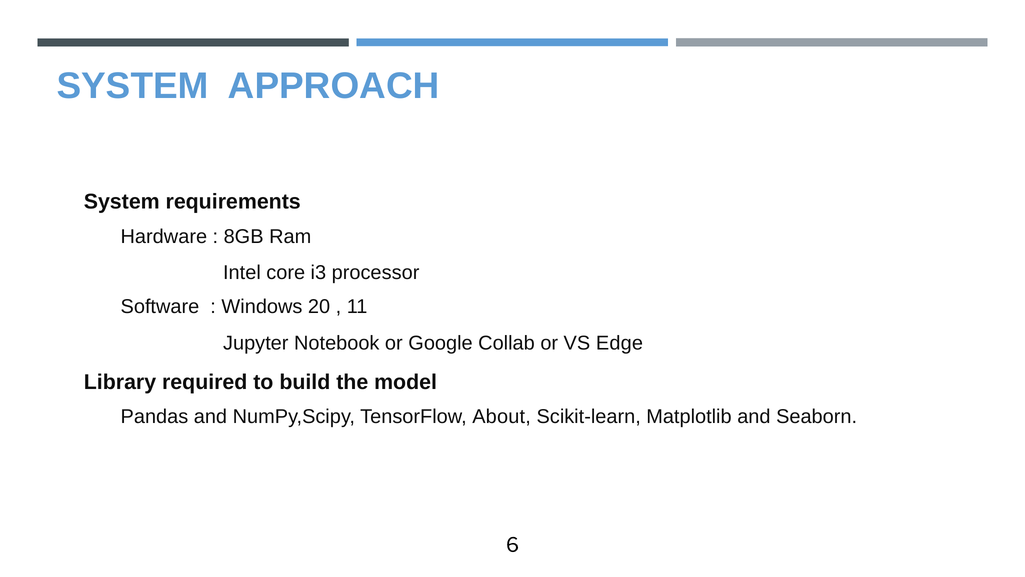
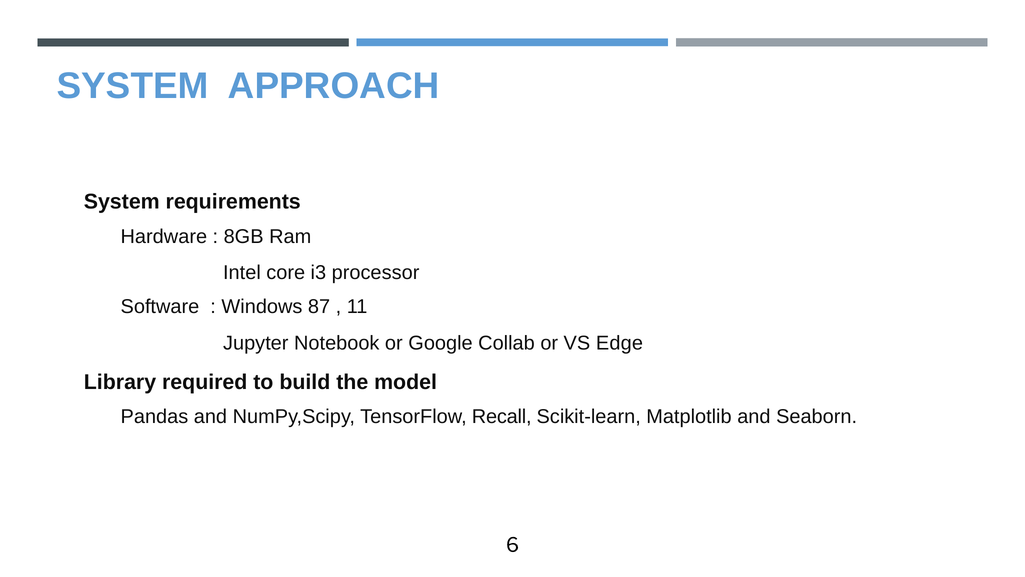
20: 20 -> 87
About: About -> Recall
